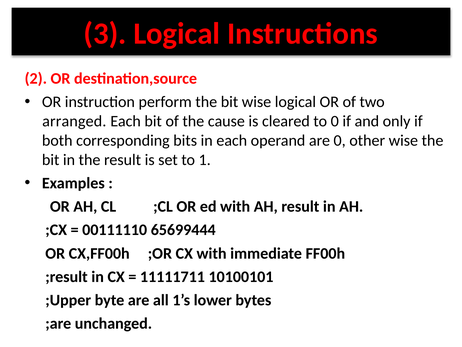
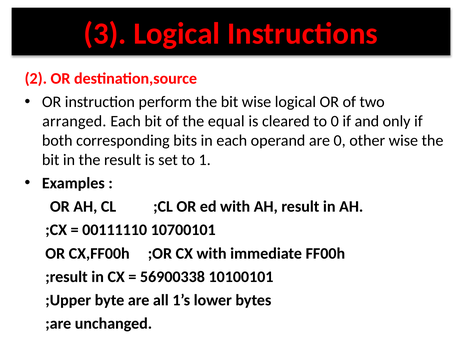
cause: cause -> equal
65699444: 65699444 -> 10700101
11111711: 11111711 -> 56900338
